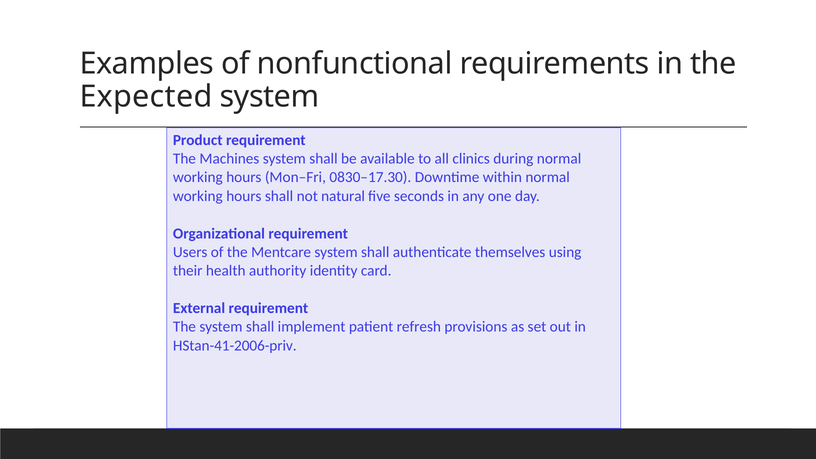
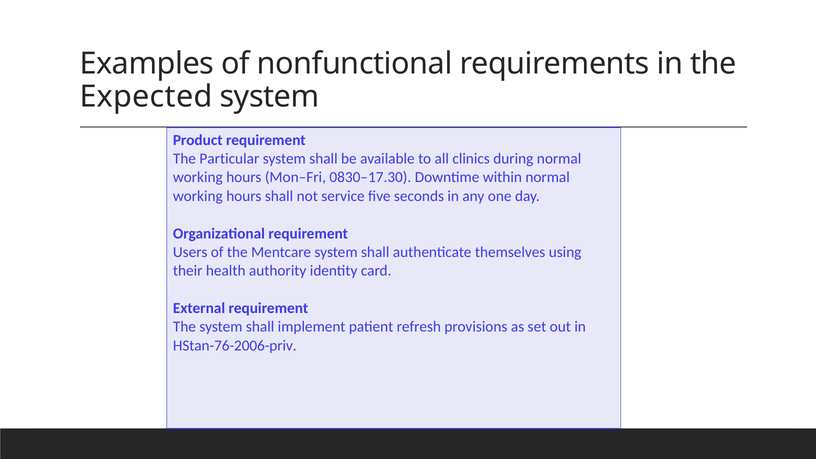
Machines: Machines -> Particular
natural: natural -> service
HStan-41-2006-priv: HStan-41-2006-priv -> HStan-76-2006-priv
